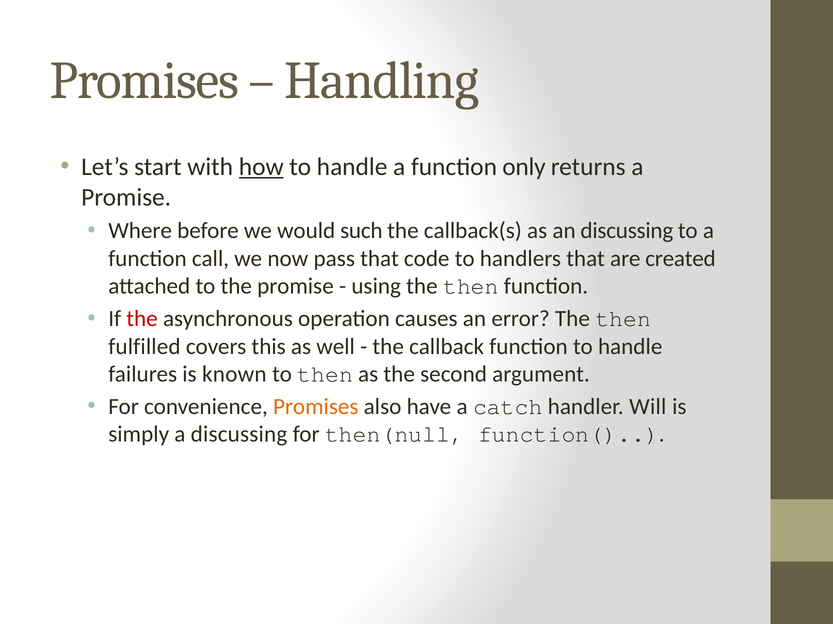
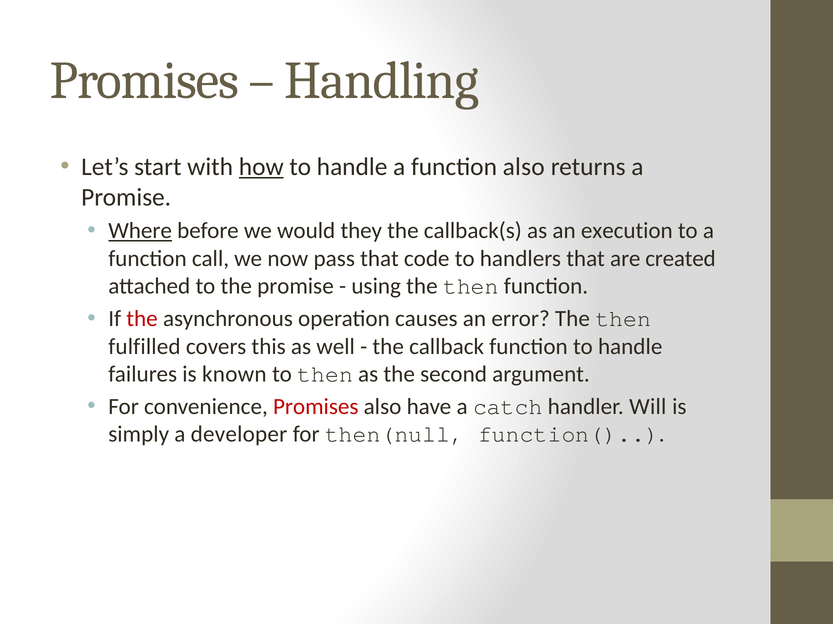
function only: only -> also
Where underline: none -> present
such: such -> they
an discussing: discussing -> execution
Promises at (316, 407) colour: orange -> red
a discussing: discussing -> developer
